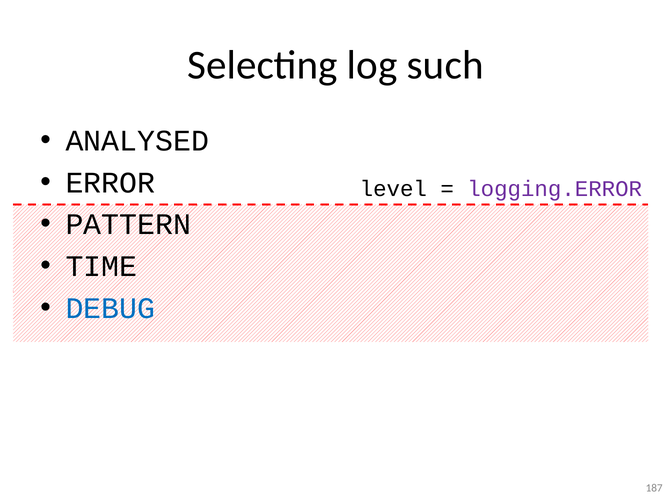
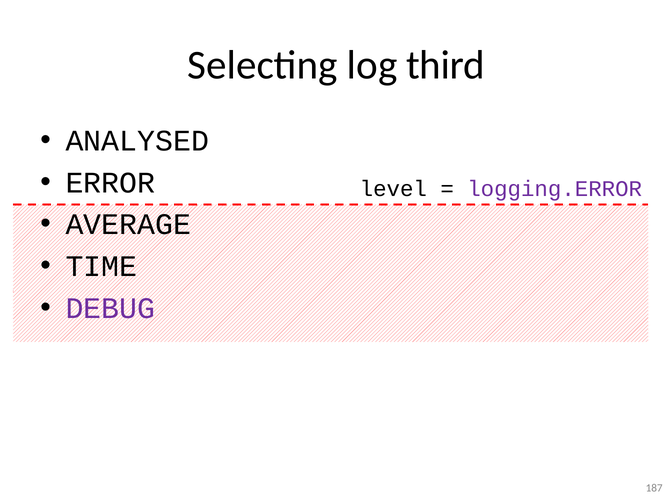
such: such -> third
PATTERN: PATTERN -> AVERAGE
DEBUG colour: blue -> purple
